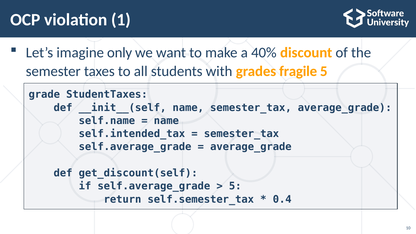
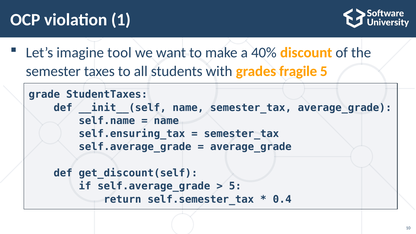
only: only -> tool
self.intended_tax: self.intended_tax -> self.ensuring_tax
